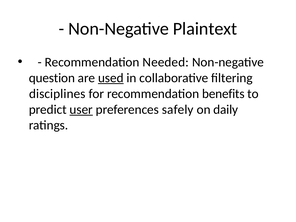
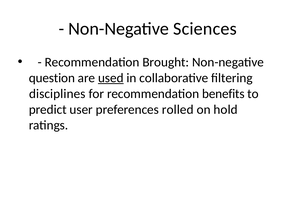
Plaintext: Plaintext -> Sciences
Needed: Needed -> Brought
user underline: present -> none
safely: safely -> rolled
daily: daily -> hold
